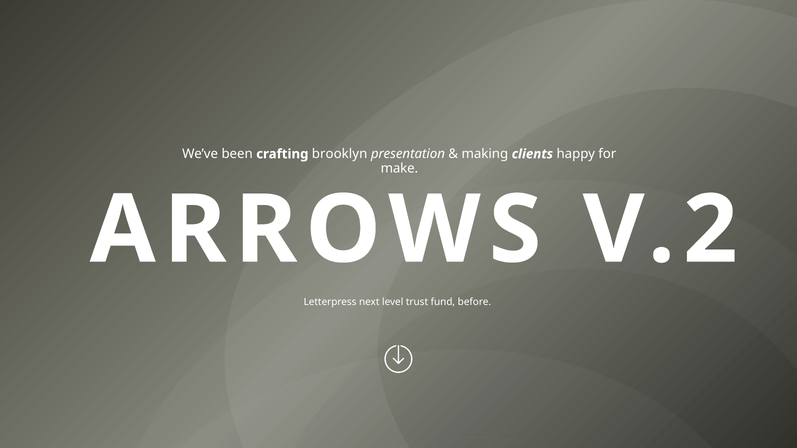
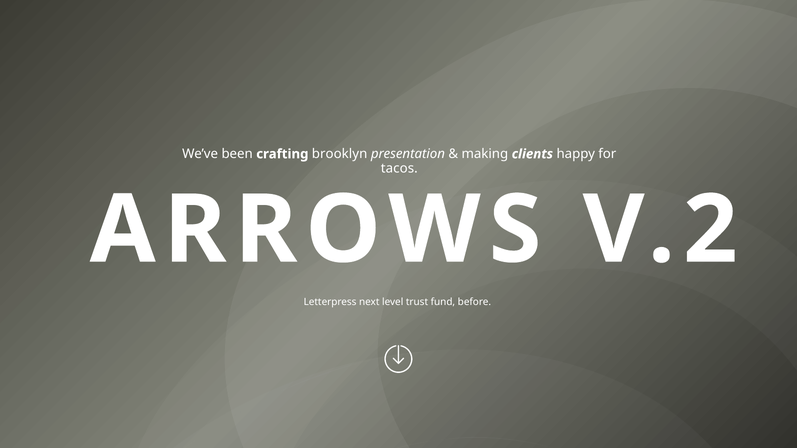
make: make -> tacos
